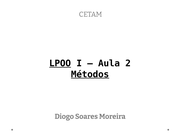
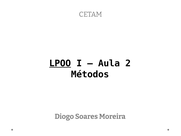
Métodos underline: present -> none
